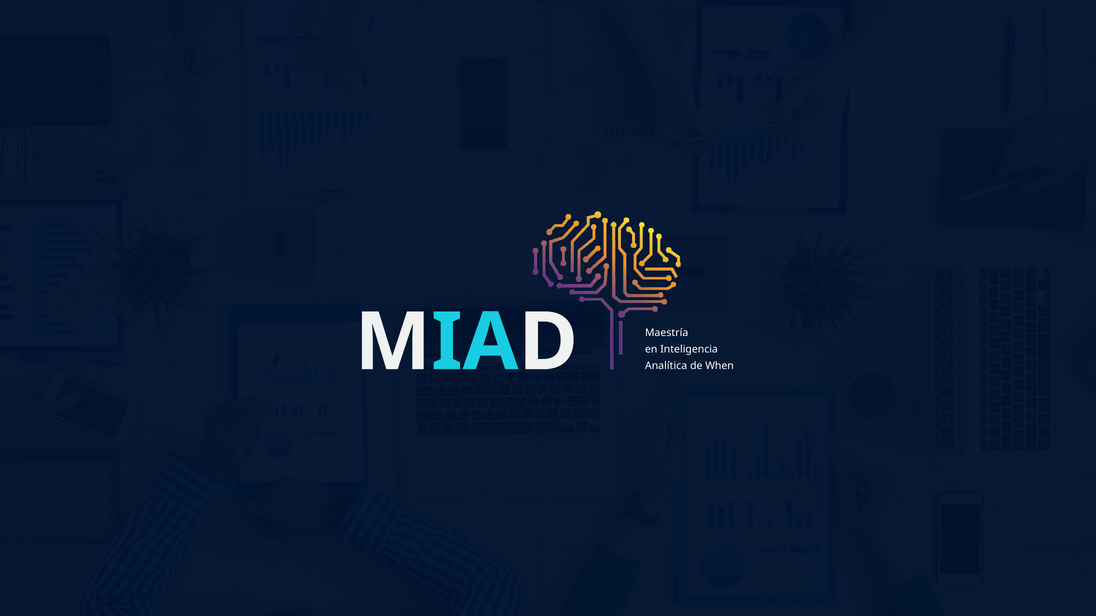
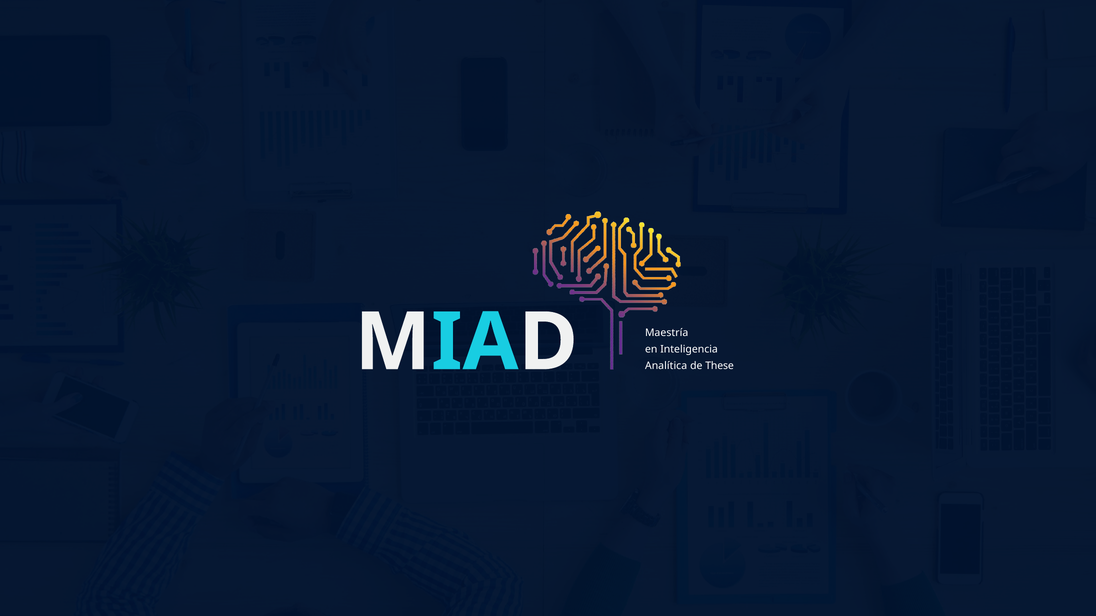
When: When -> These
